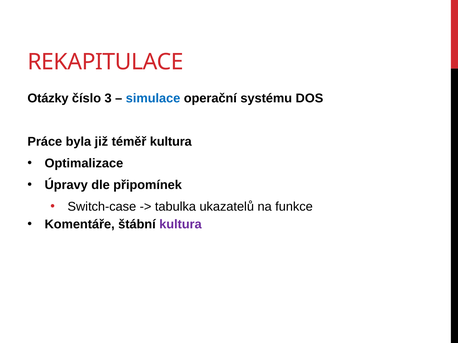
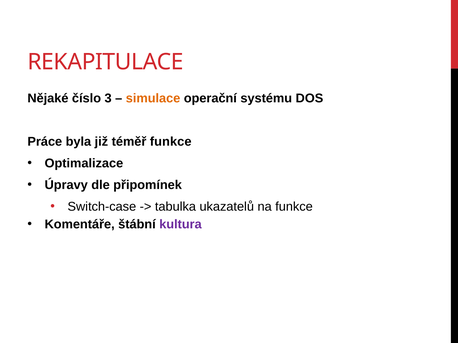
Otázky: Otázky -> Nějaké
simulace colour: blue -> orange
téměř kultura: kultura -> funkce
